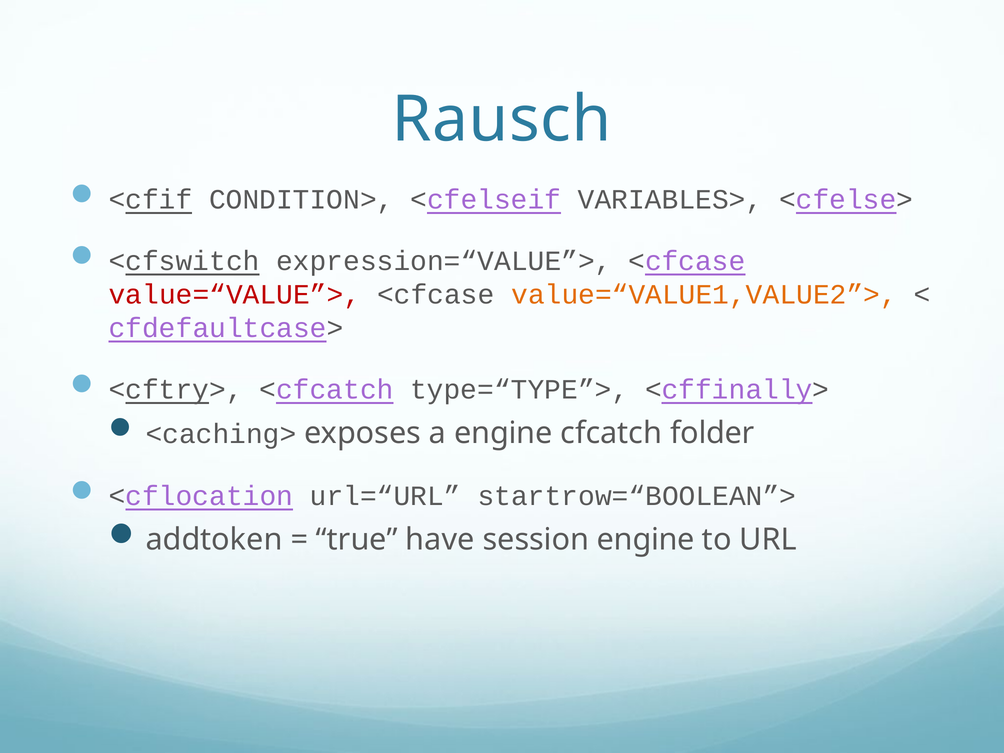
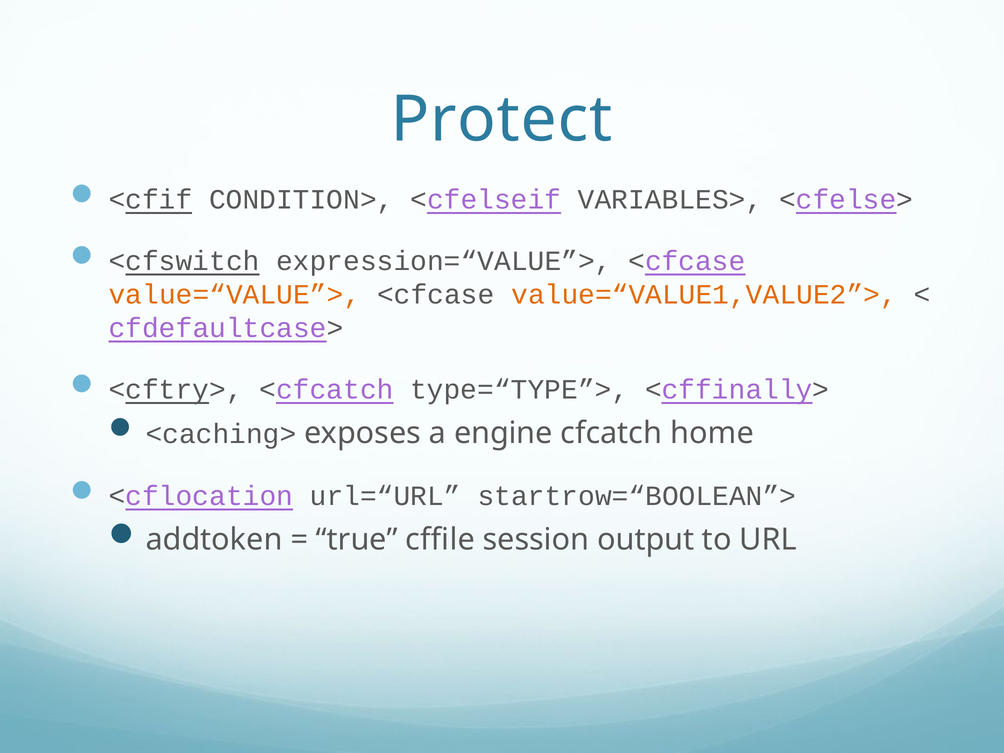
Rausch: Rausch -> Protect
value=“VALUE”> colour: red -> orange
folder: folder -> home
have: have -> cffile
session engine: engine -> output
